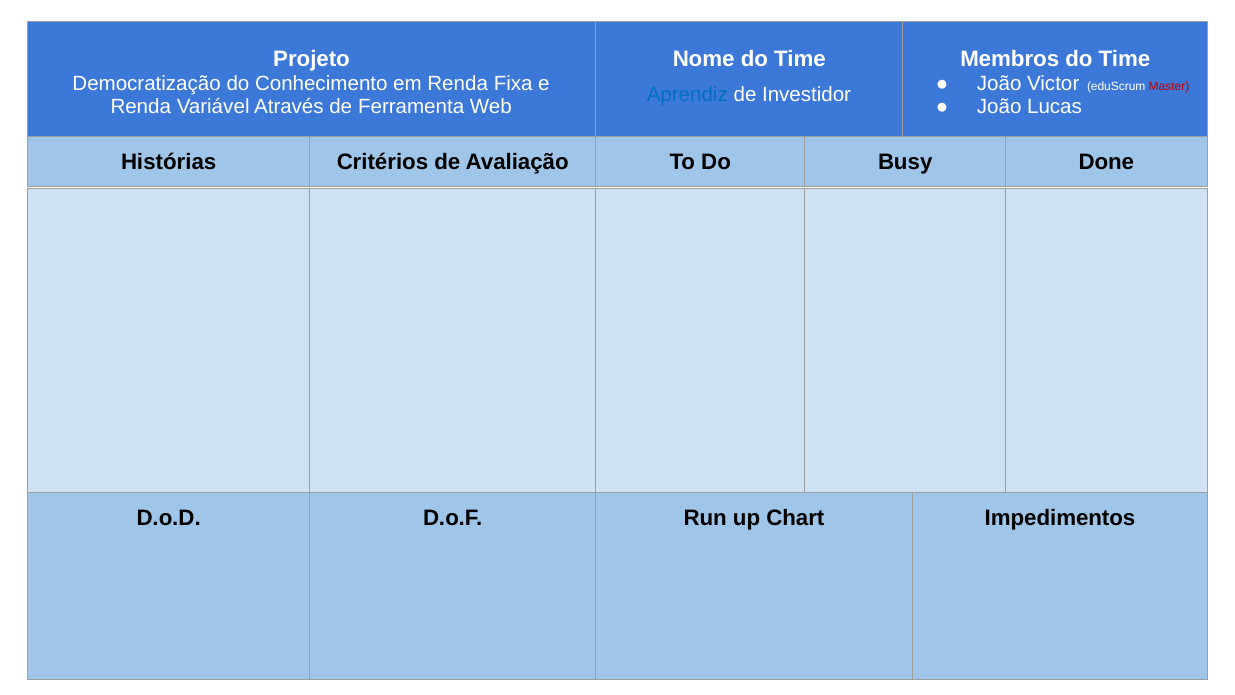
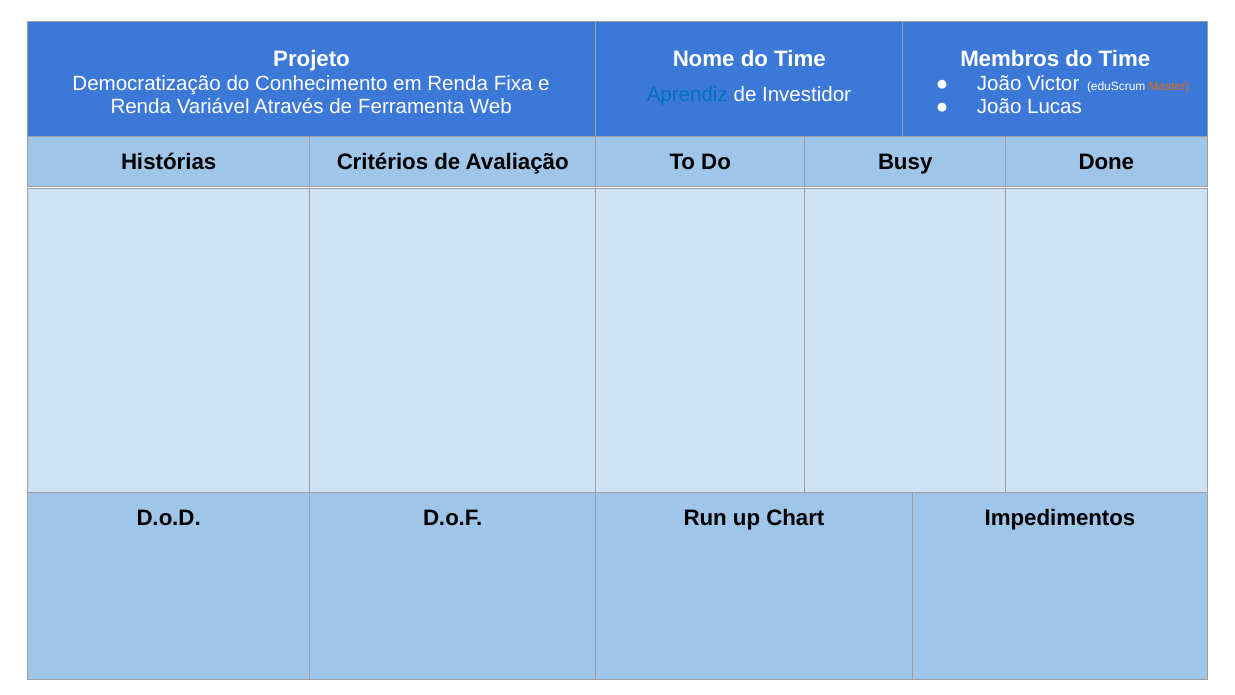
Master colour: red -> orange
